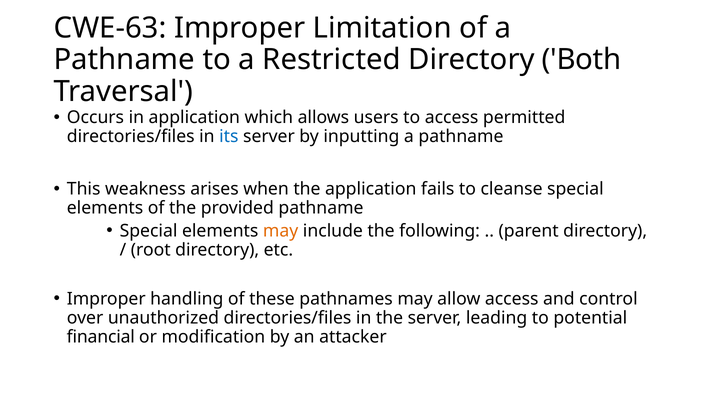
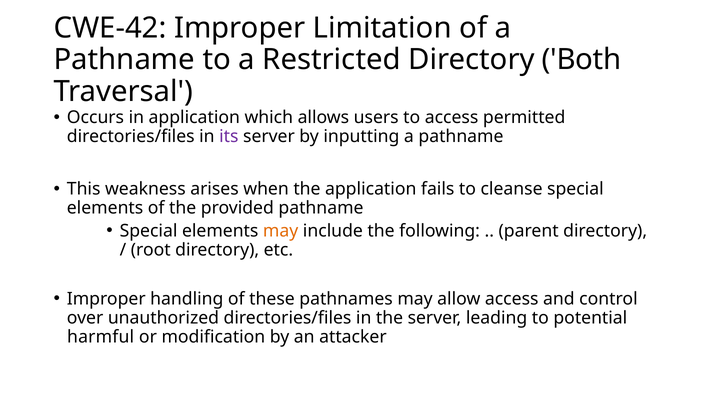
CWE-63: CWE-63 -> CWE-42
its colour: blue -> purple
financial: financial -> harmful
